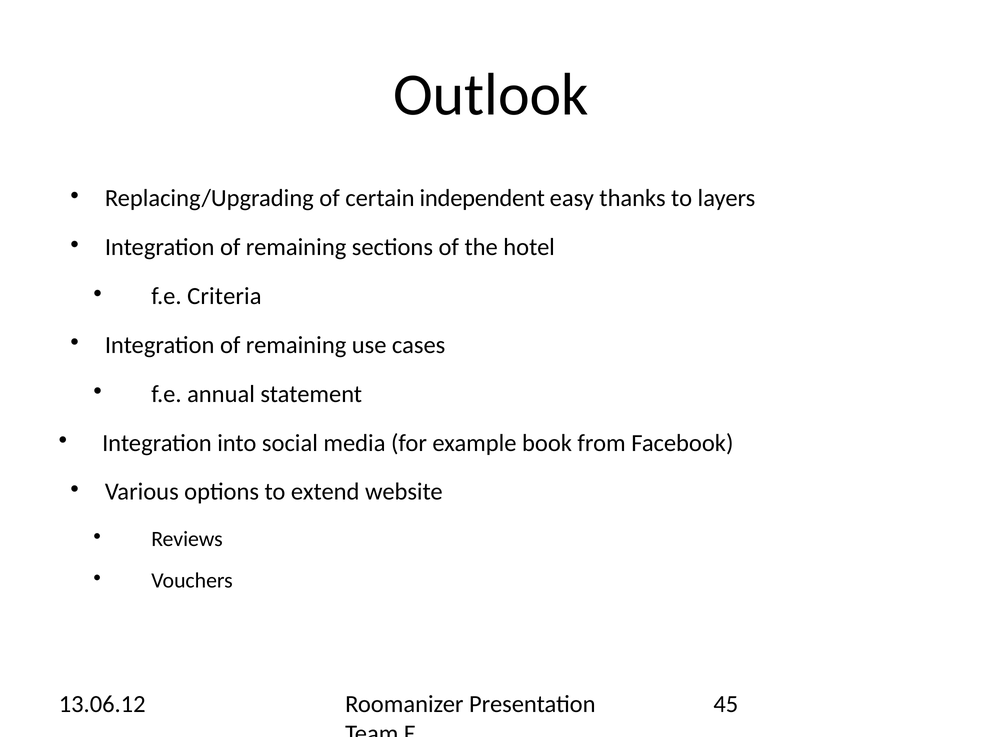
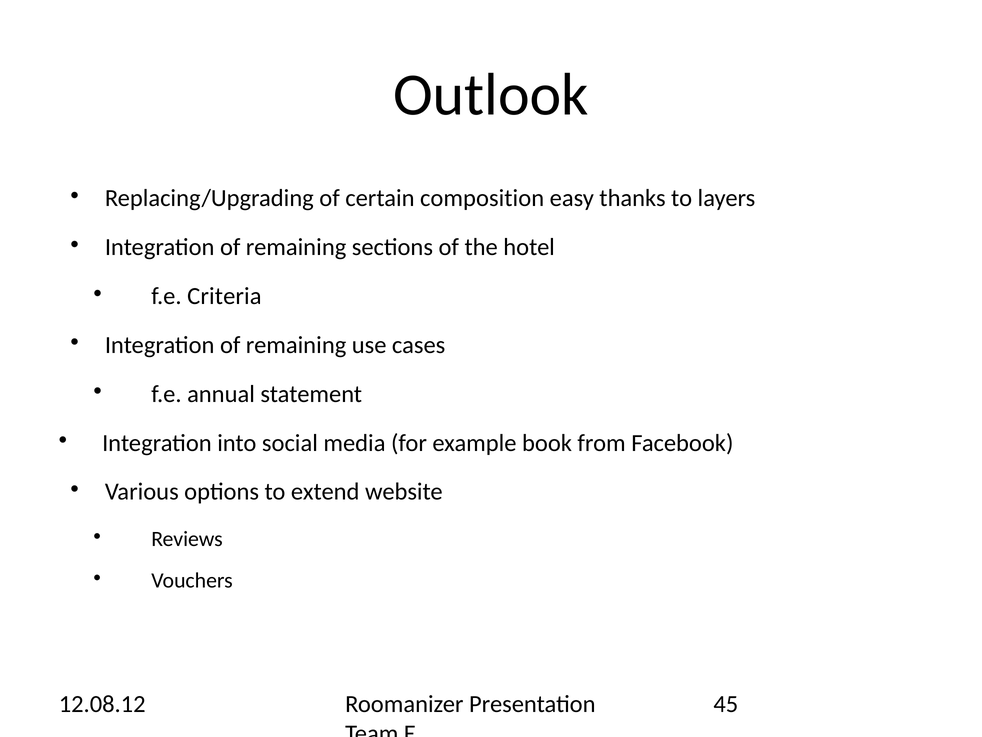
independent: independent -> composition
13.06.12: 13.06.12 -> 12.08.12
